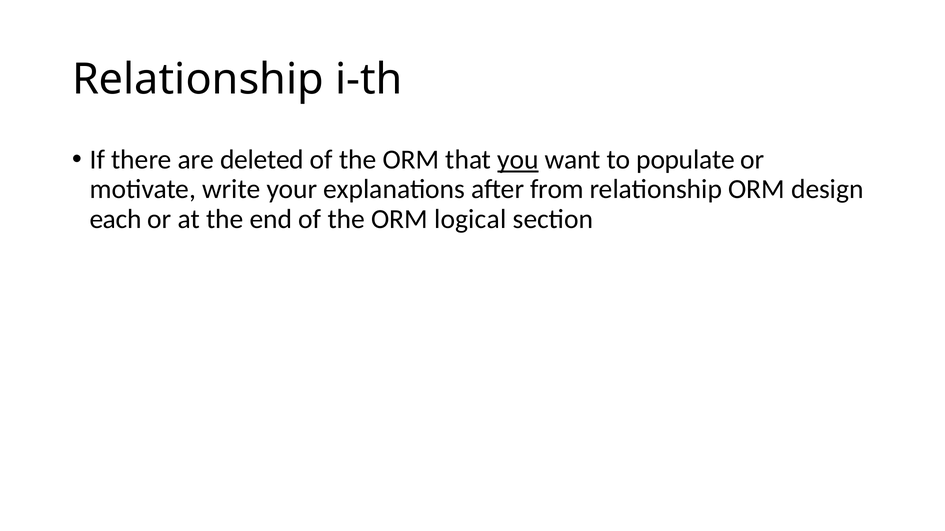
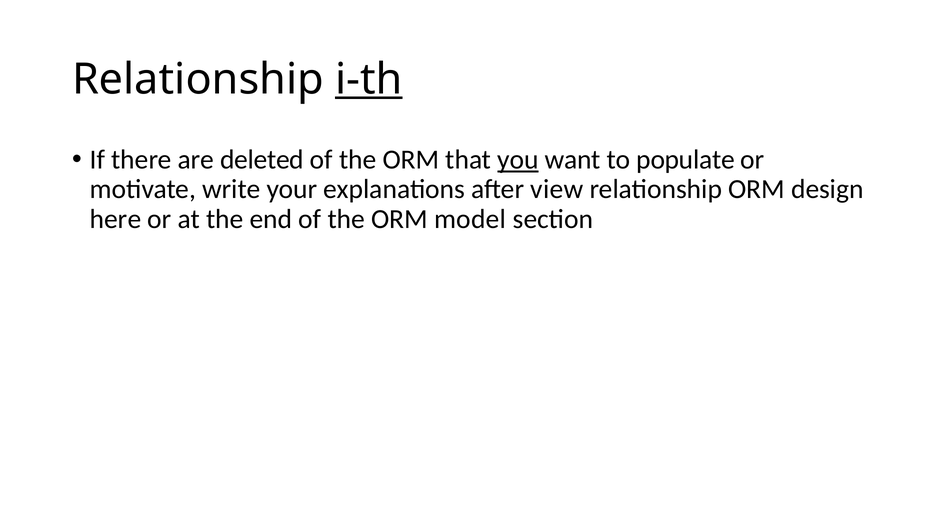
i-th underline: none -> present
from: from -> view
each: each -> here
logical: logical -> model
